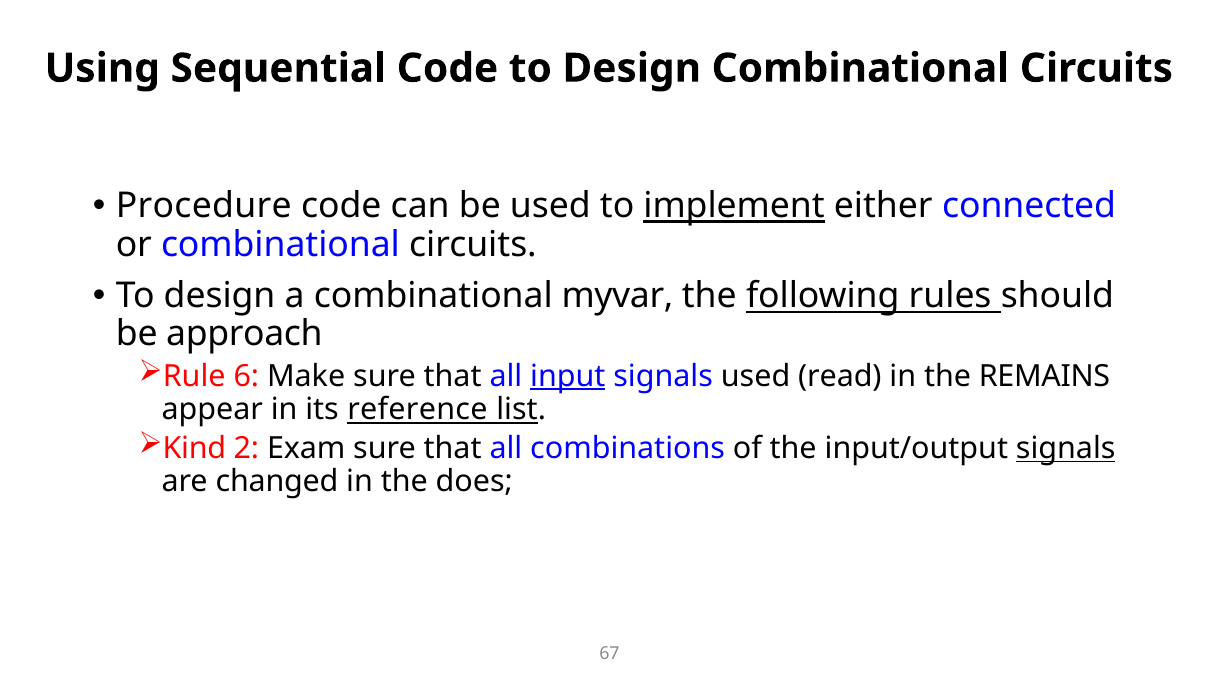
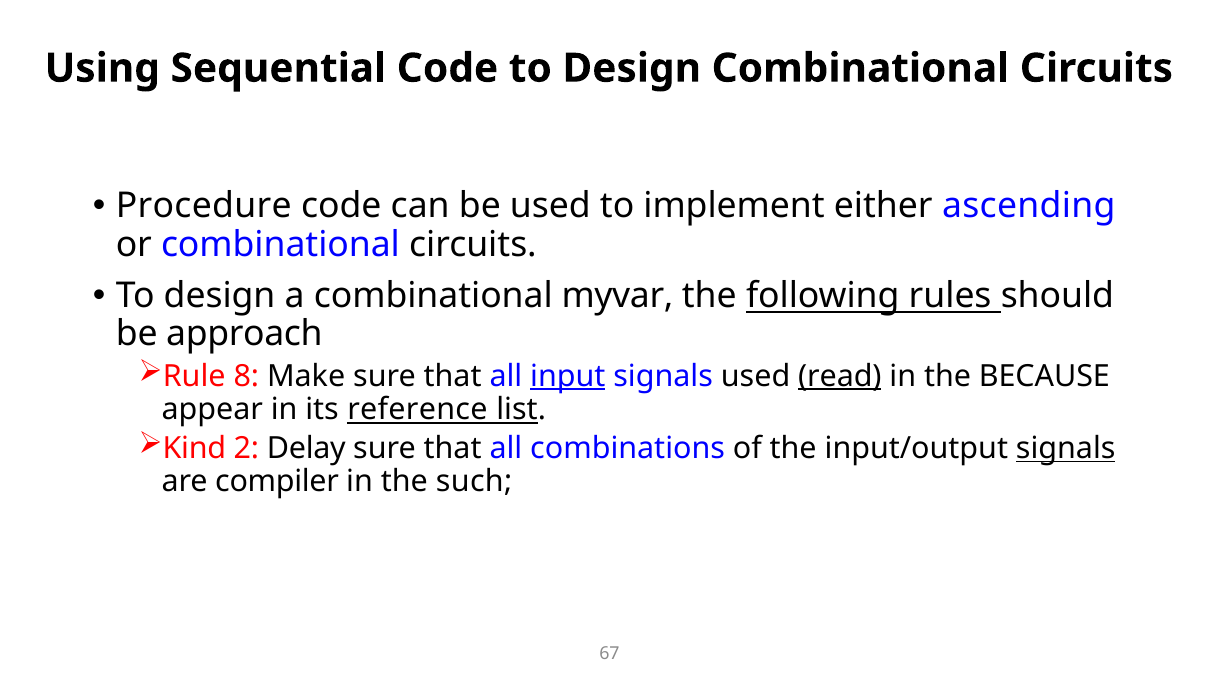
implement underline: present -> none
connected: connected -> ascending
6: 6 -> 8
read underline: none -> present
REMAINS: REMAINS -> BECAUSE
Exam: Exam -> Delay
changed: changed -> compiler
does: does -> such
